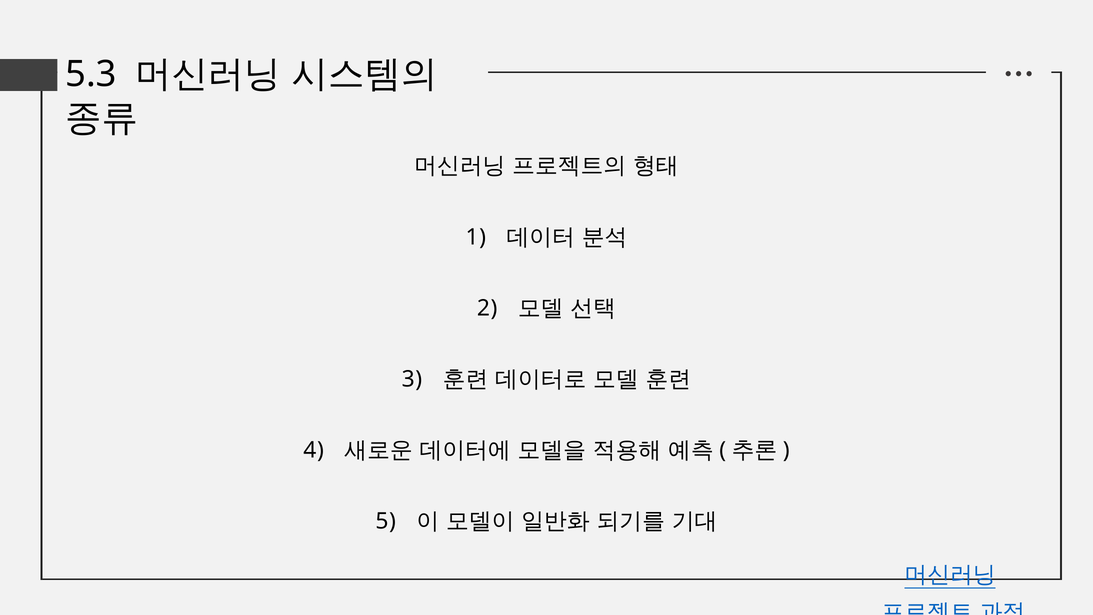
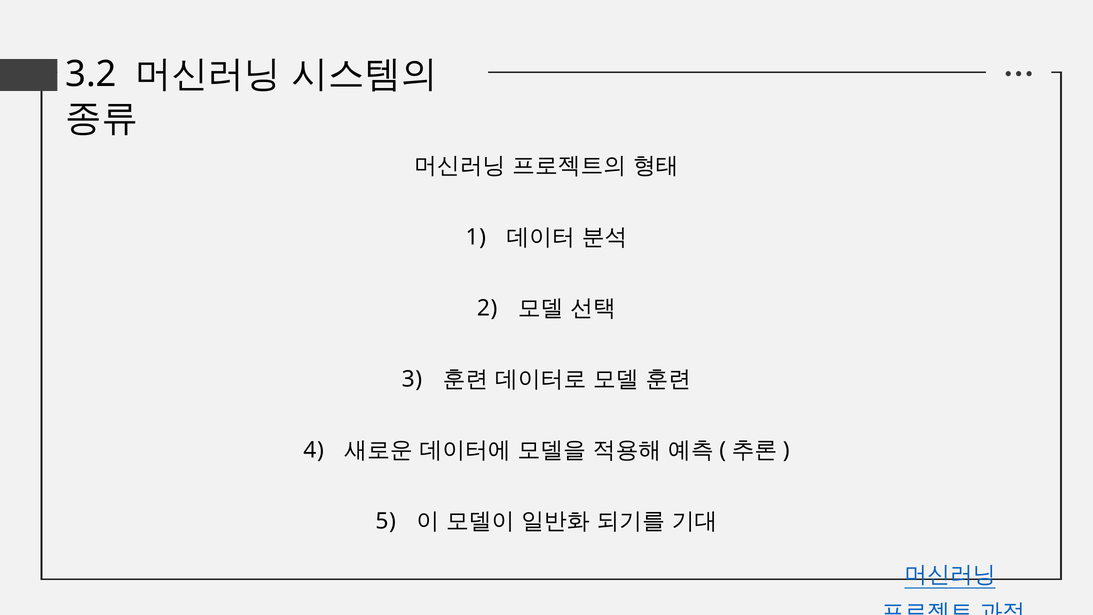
5.3: 5.3 -> 3.2
